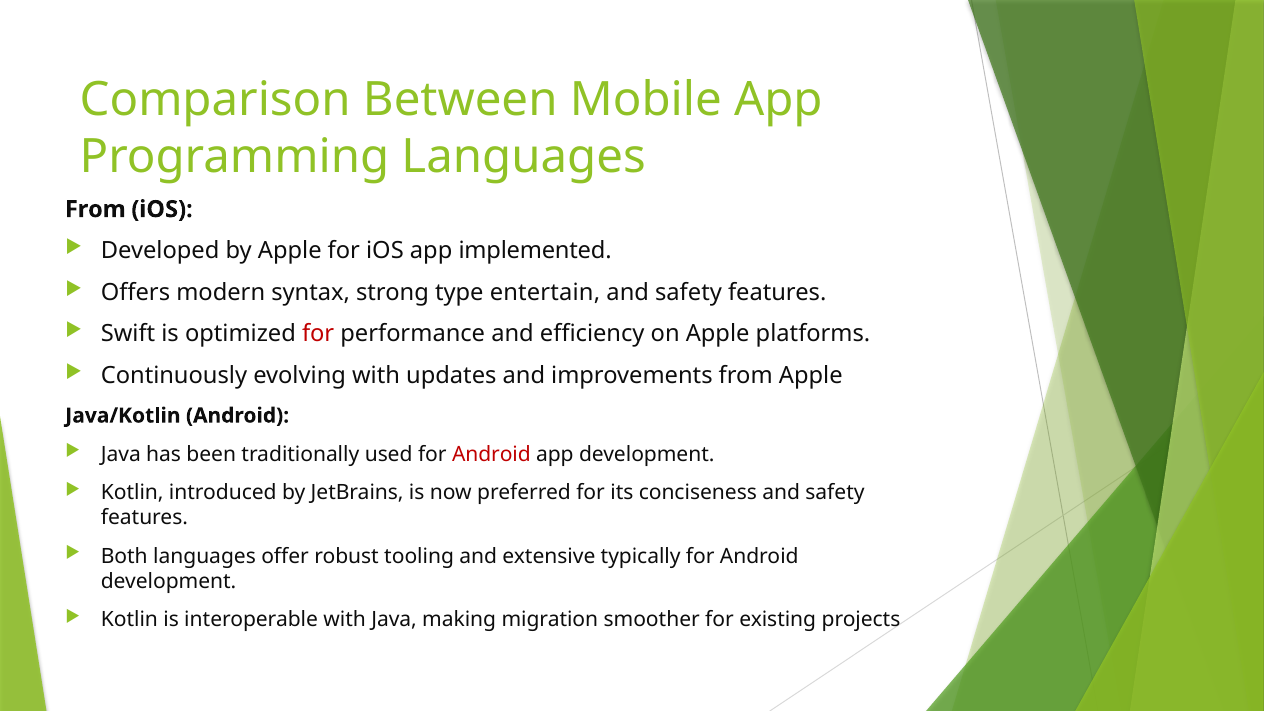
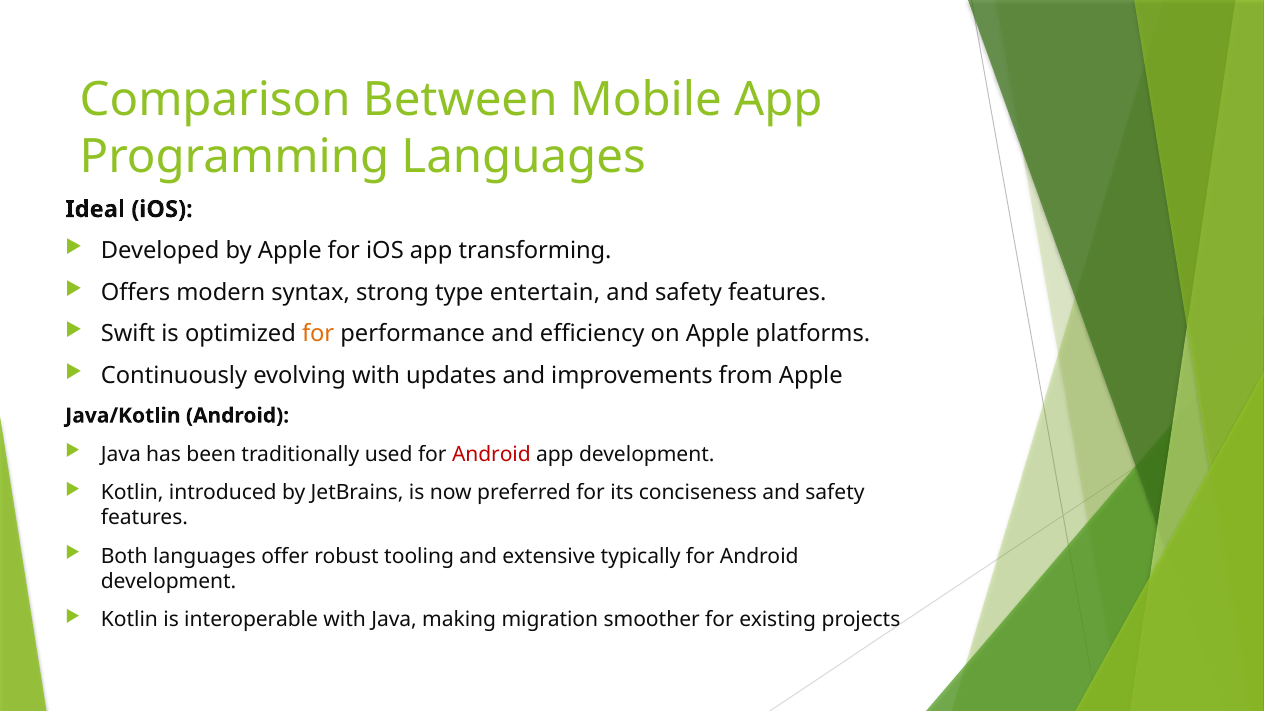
From at (95, 209): From -> Ideal
implemented: implemented -> transforming
for at (318, 334) colour: red -> orange
